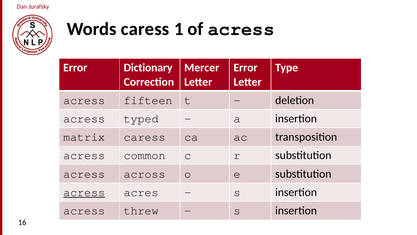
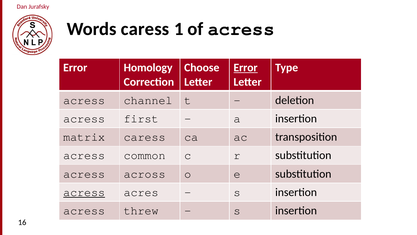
Dictionary: Dictionary -> Homology
Mercer: Mercer -> Choose
Error at (246, 68) underline: none -> present
fifteen: fifteen -> channel
typed: typed -> first
